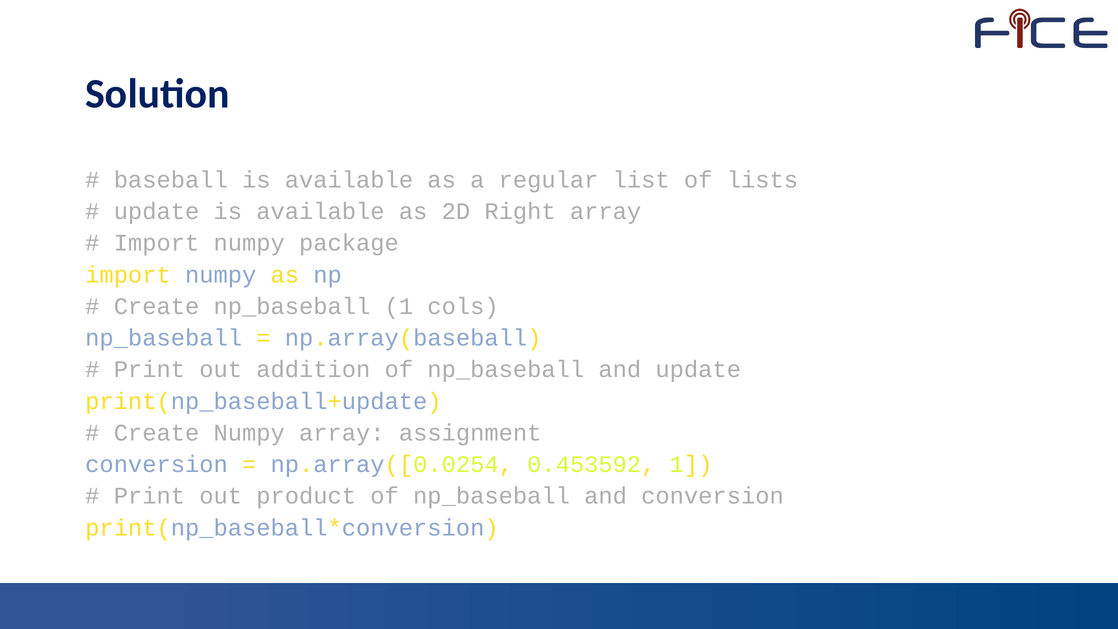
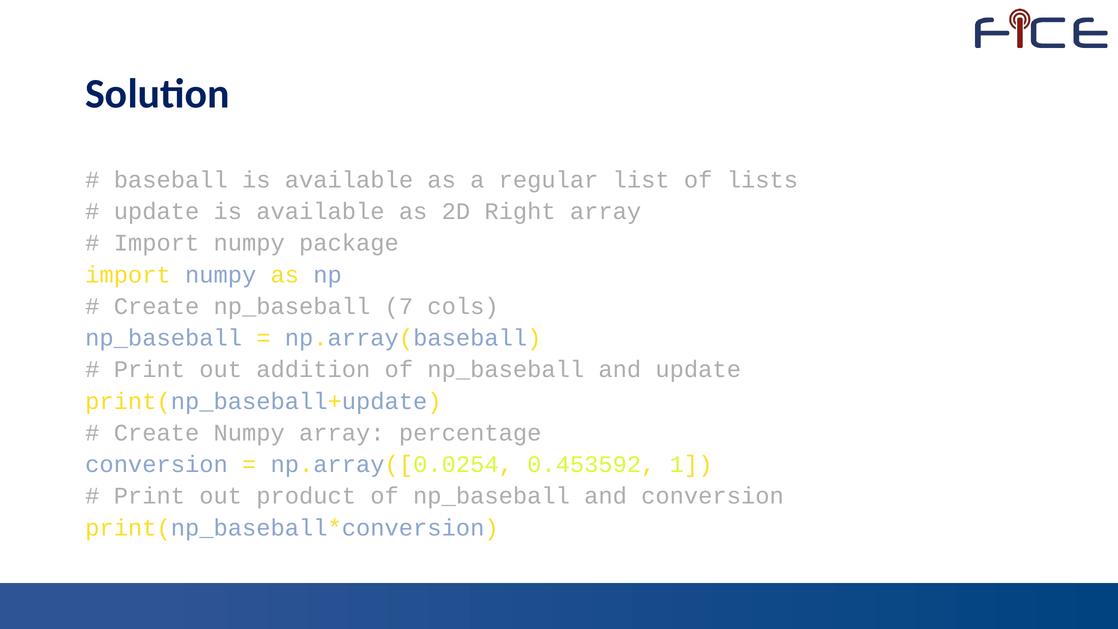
np_baseball 1: 1 -> 7
assignment: assignment -> percentage
